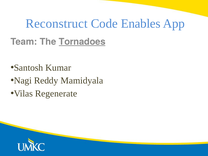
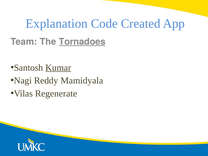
Reconstruct: Reconstruct -> Explanation
Enables: Enables -> Created
Kumar underline: none -> present
